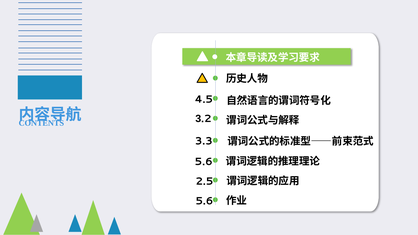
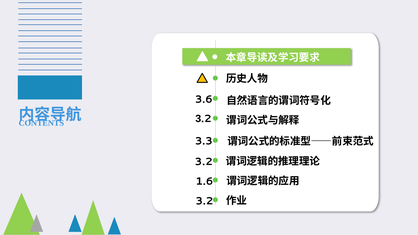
4.5: 4.5 -> 3.6
5.6 at (204, 162): 5.6 -> 3.2
2.5: 2.5 -> 1.6
5.6 at (204, 201): 5.6 -> 3.2
